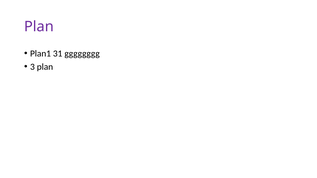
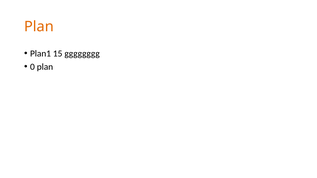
Plan at (39, 27) colour: purple -> orange
31: 31 -> 15
3: 3 -> 0
